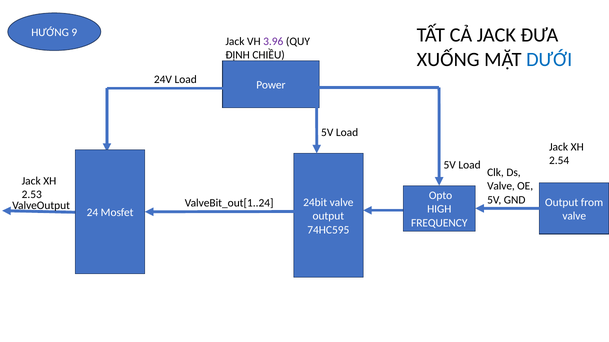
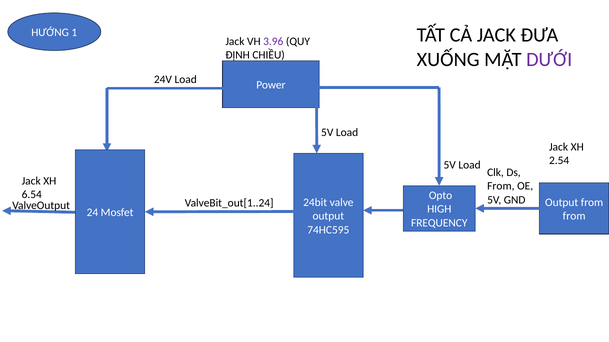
9: 9 -> 1
DƯỚI colour: blue -> purple
Valve at (501, 186): Valve -> From
2.53: 2.53 -> 6.54
valve at (574, 216): valve -> from
